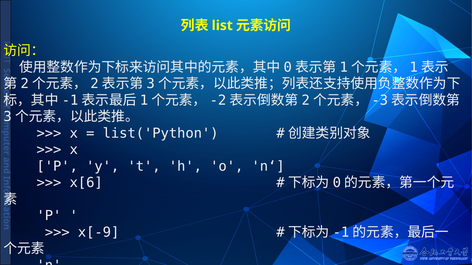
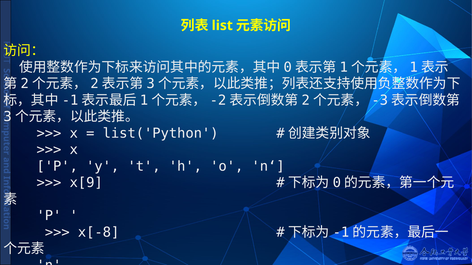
x[6: x[6 -> x[9
x[-9: x[-9 -> x[-8
